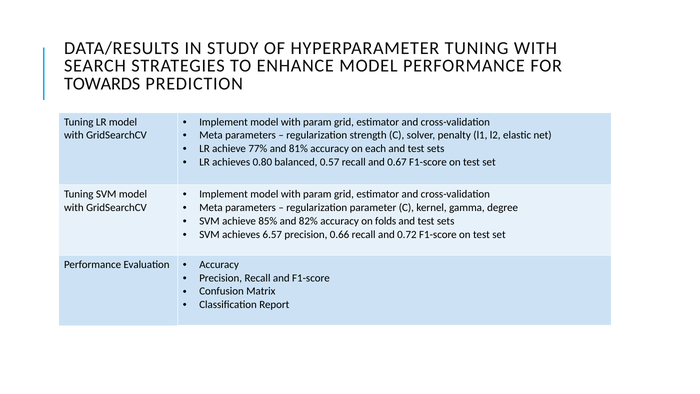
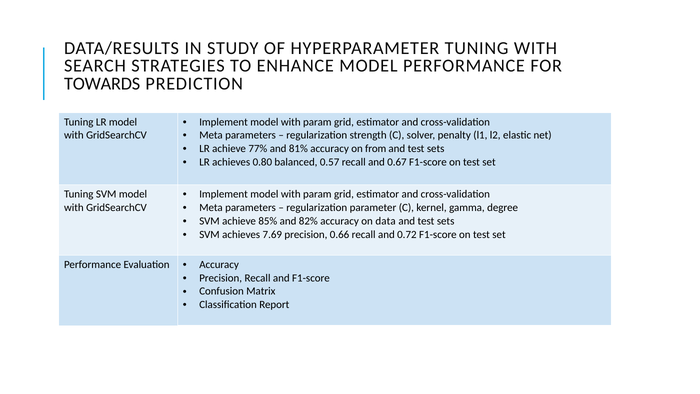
each: each -> from
folds: folds -> data
6.57: 6.57 -> 7.69
